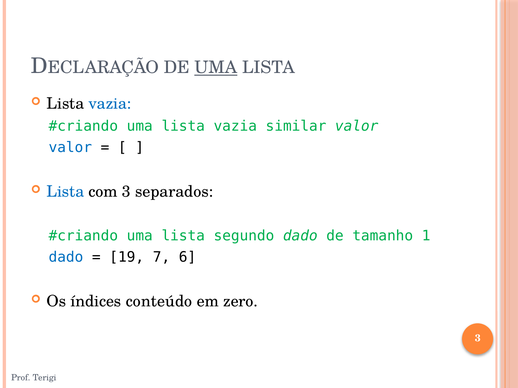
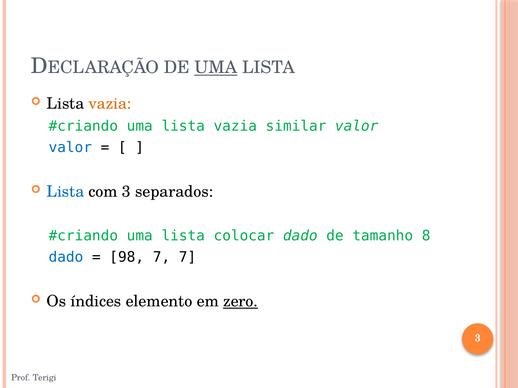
vazia at (110, 104) colour: blue -> orange
segundo: segundo -> colocar
1: 1 -> 8
19: 19 -> 98
7 6: 6 -> 7
conteúdo: conteúdo -> elemento
zero underline: none -> present
